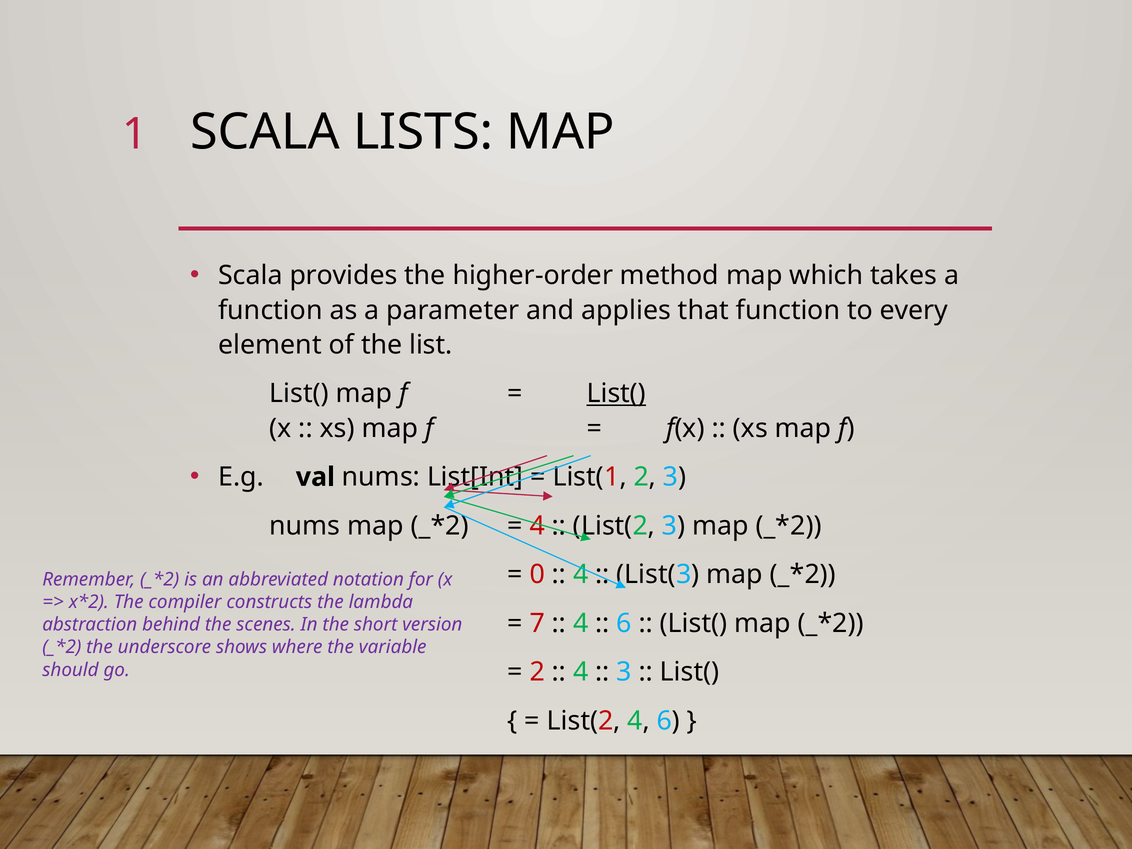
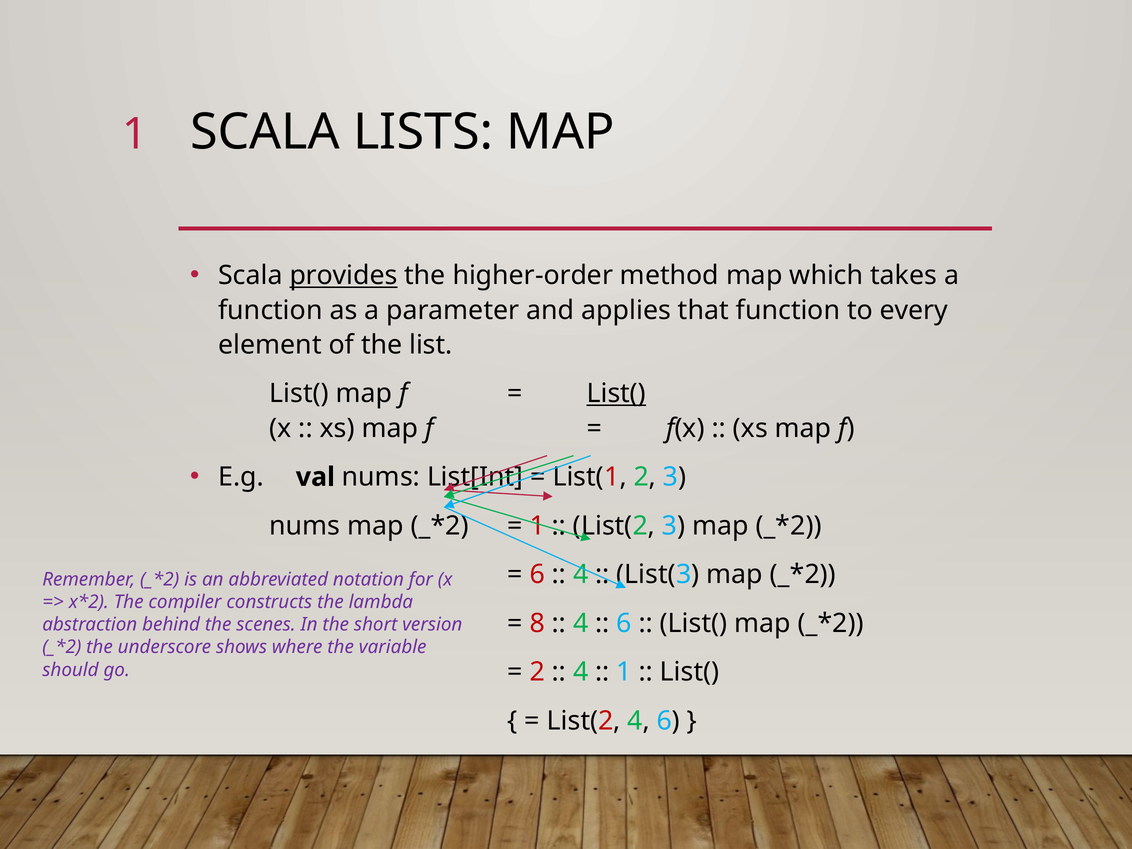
provides underline: none -> present
4 at (537, 526): 4 -> 1
0 at (537, 575): 0 -> 6
7: 7 -> 8
3 at (624, 672): 3 -> 1
